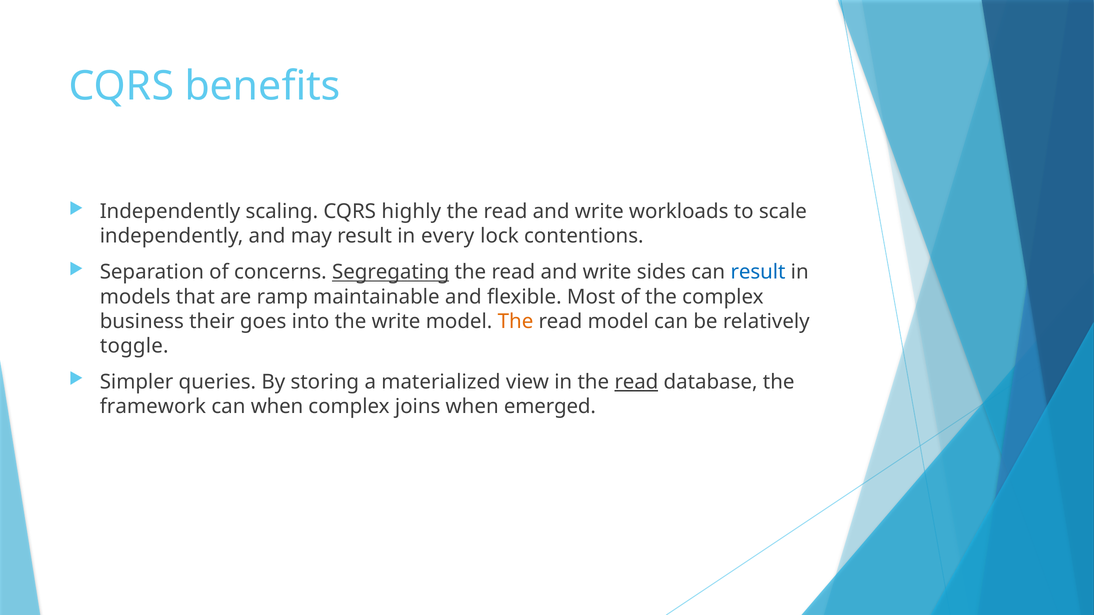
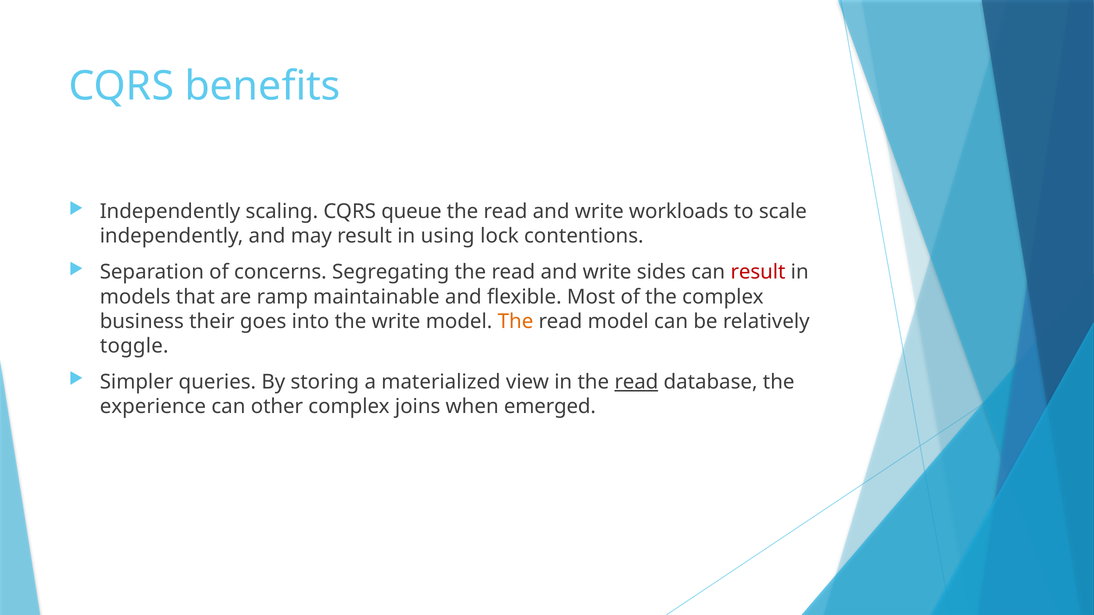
highly: highly -> queue
every: every -> using
Segregating underline: present -> none
result at (758, 272) colour: blue -> red
framework: framework -> experience
can when: when -> other
